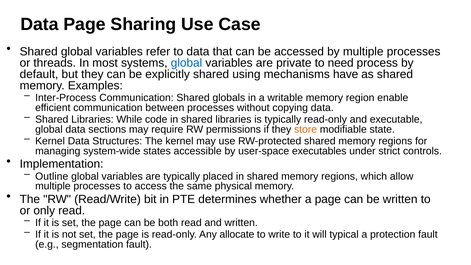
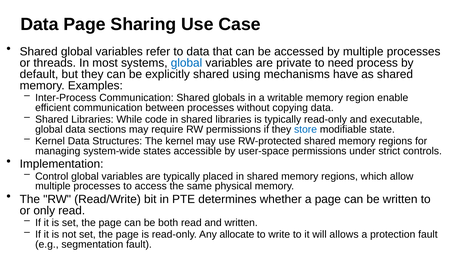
store colour: orange -> blue
user-space executables: executables -> permissions
Outline: Outline -> Control
typical: typical -> allows
